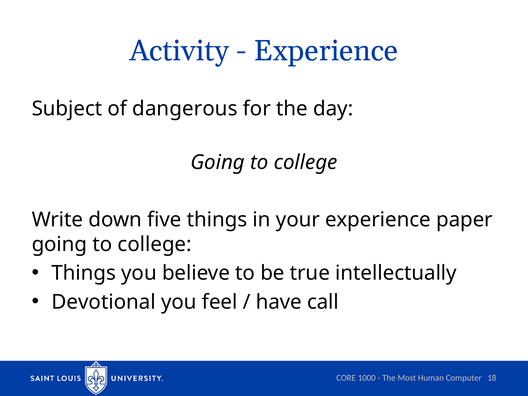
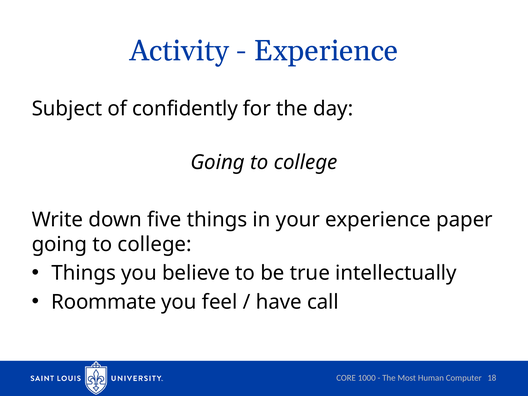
dangerous: dangerous -> confidently
Devotional: Devotional -> Roommate
